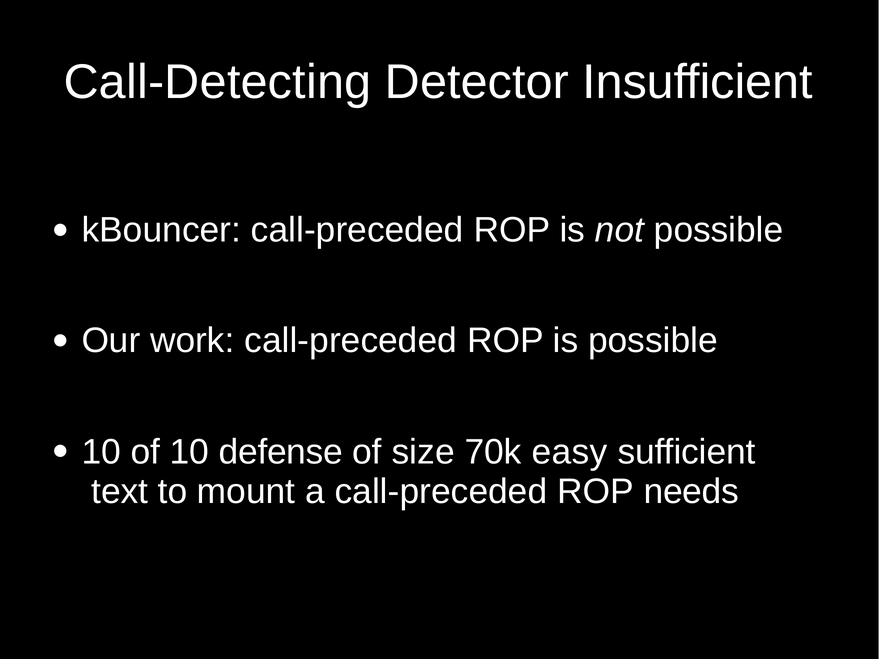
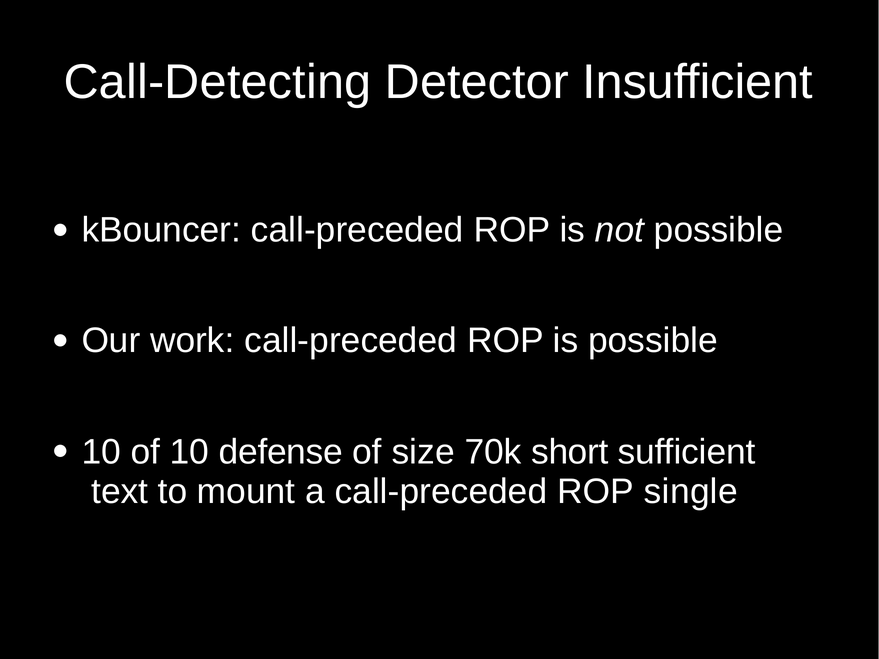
easy: easy -> short
needs: needs -> single
